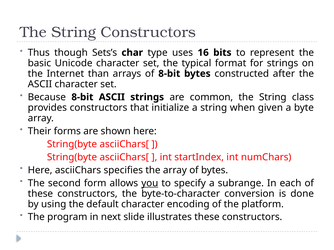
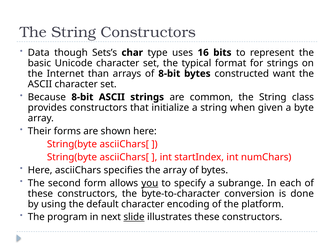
Thus: Thus -> Data
after: after -> want
slide underline: none -> present
